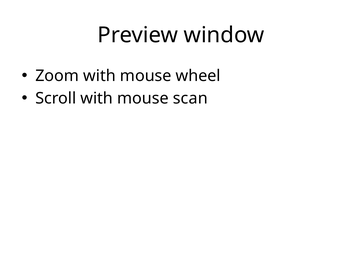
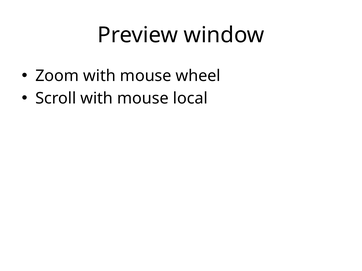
scan: scan -> local
